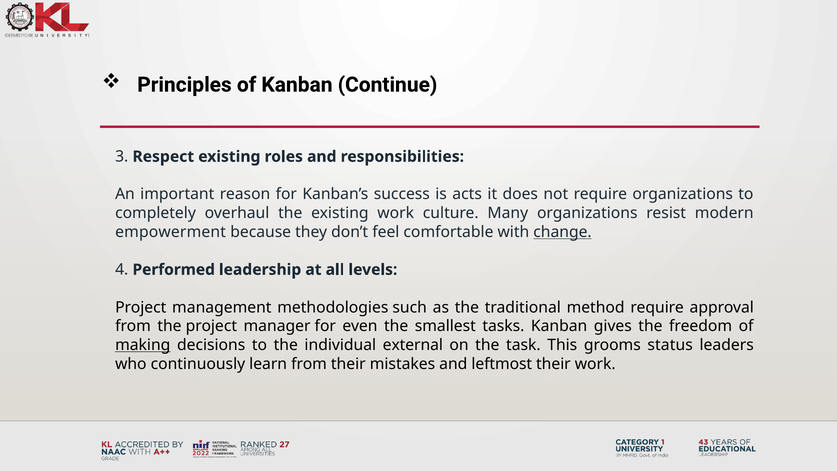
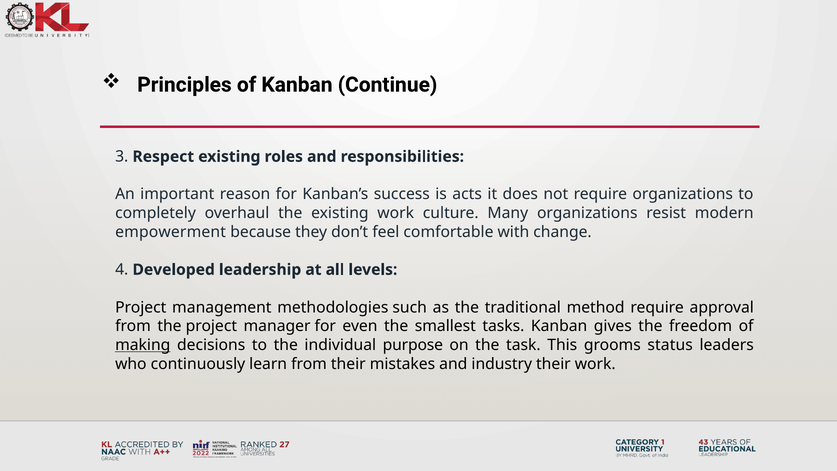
change underline: present -> none
Performed: Performed -> Developed
external: external -> purpose
leftmost: leftmost -> industry
